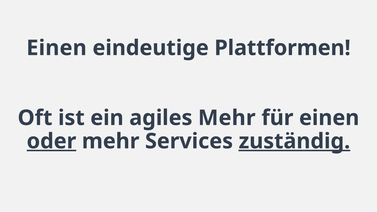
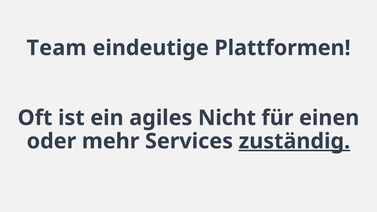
Einen at (57, 48): Einen -> Team
agiles Mehr: Mehr -> Nicht
oder underline: present -> none
